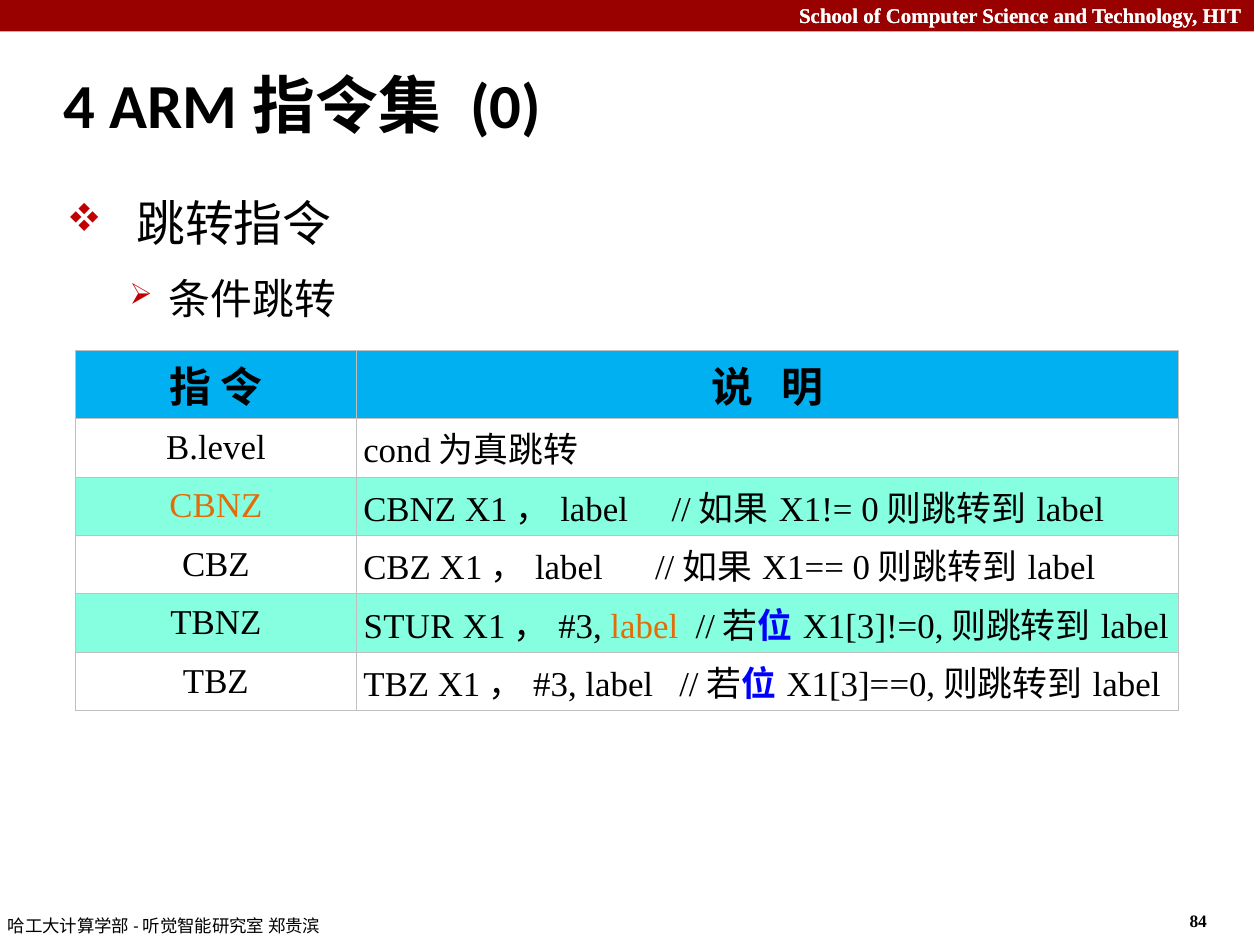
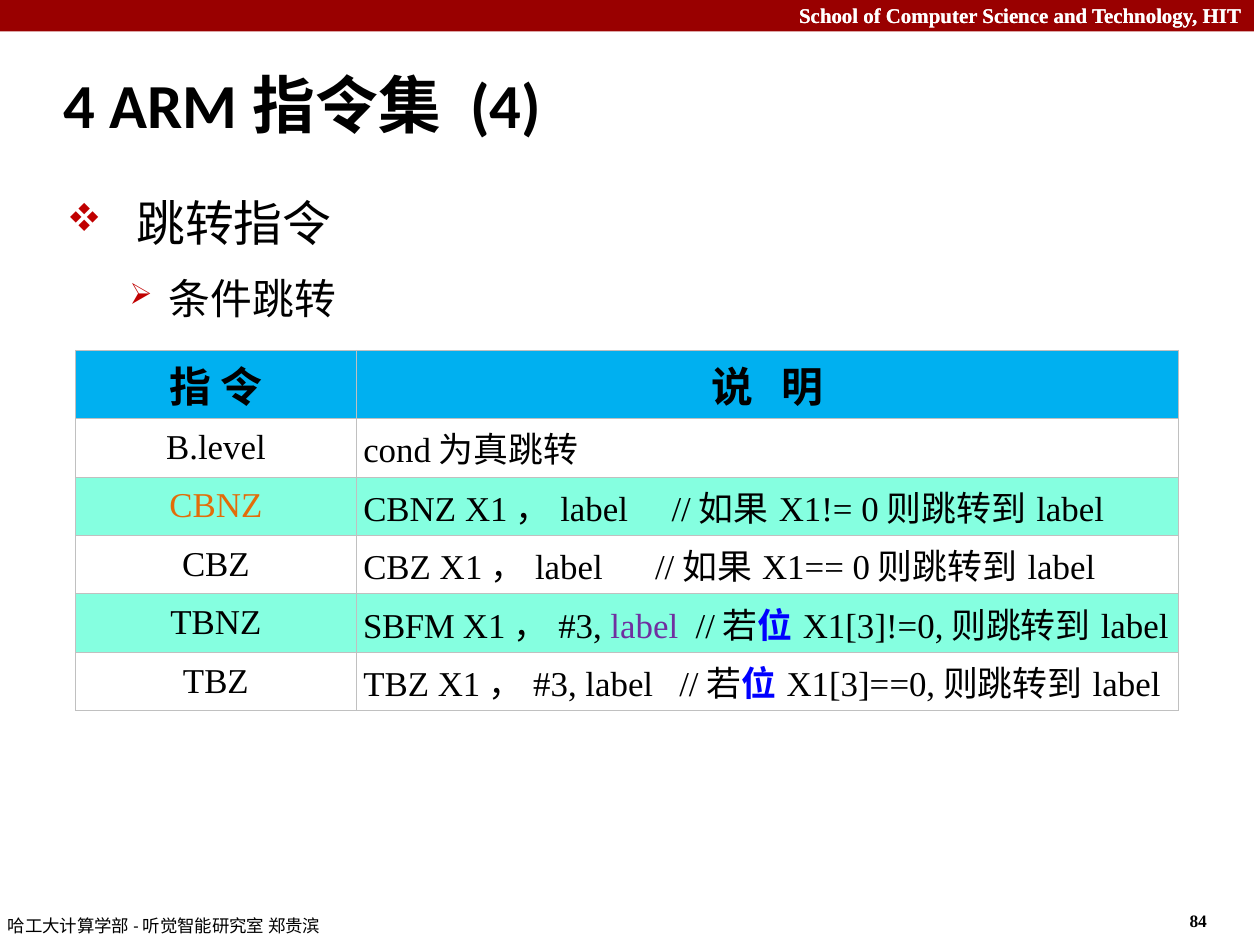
0 at (505, 108): 0 -> 4
STUR: STUR -> SBFM
label at (644, 627) colour: orange -> purple
